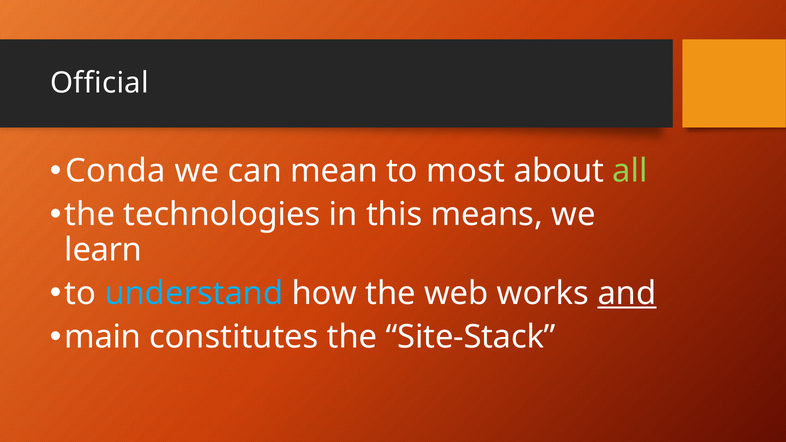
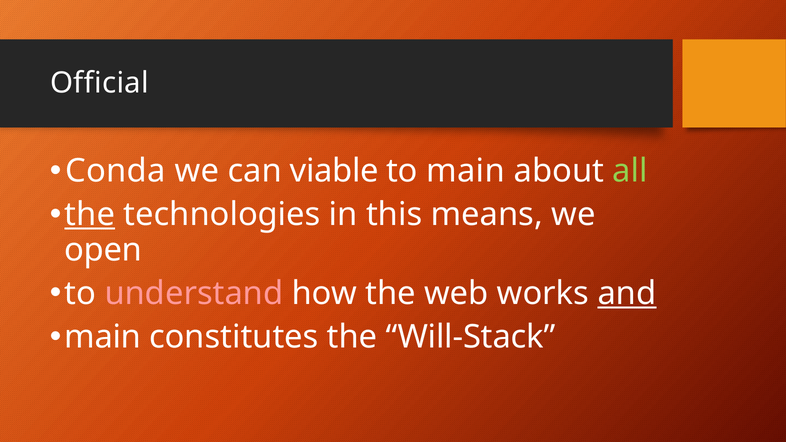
mean: mean -> viable
to most: most -> main
the at (90, 215) underline: none -> present
learn: learn -> open
understand colour: light blue -> pink
Site-Stack: Site-Stack -> Will-Stack
